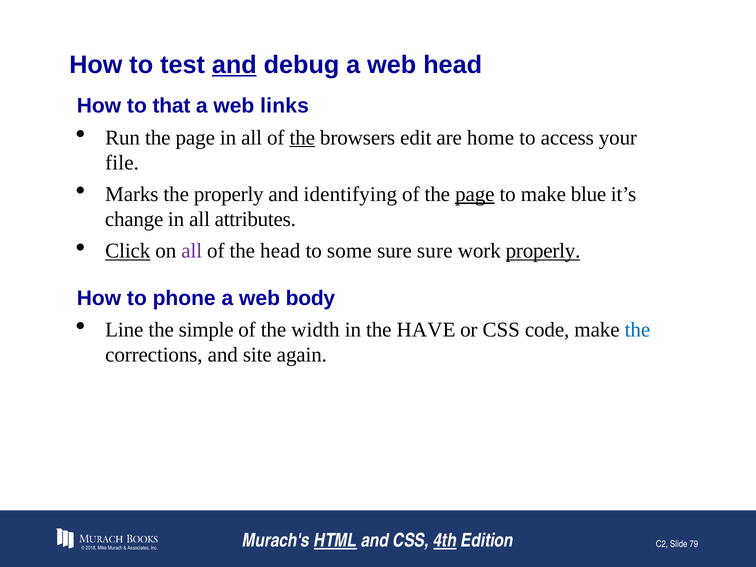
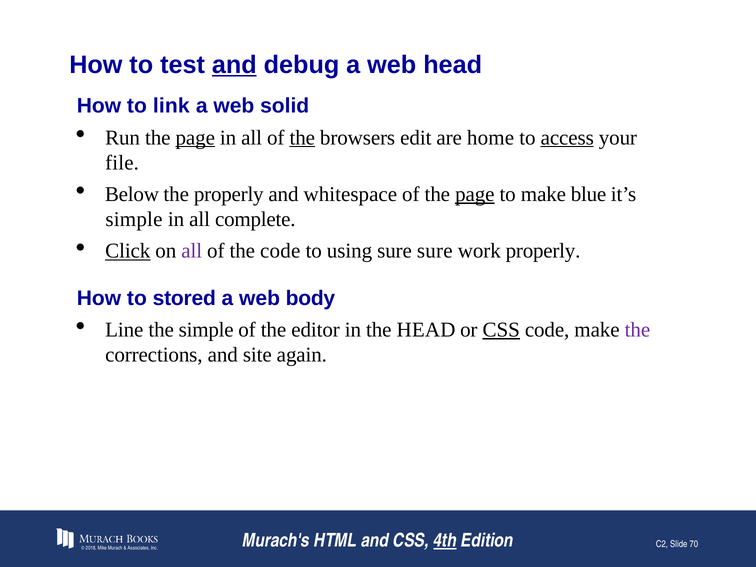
that: that -> link
links: links -> solid
page at (195, 138) underline: none -> present
access underline: none -> present
Marks: Marks -> Below
identifying: identifying -> whitespace
change at (134, 220): change -> simple
attributes: attributes -> complete
the head: head -> code
some: some -> using
properly at (543, 251) underline: present -> none
phone: phone -> stored
width: width -> editor
the HAVE: HAVE -> HEAD
CSS at (501, 330) underline: none -> present
the at (637, 330) colour: blue -> purple
HTML underline: present -> none
79: 79 -> 70
